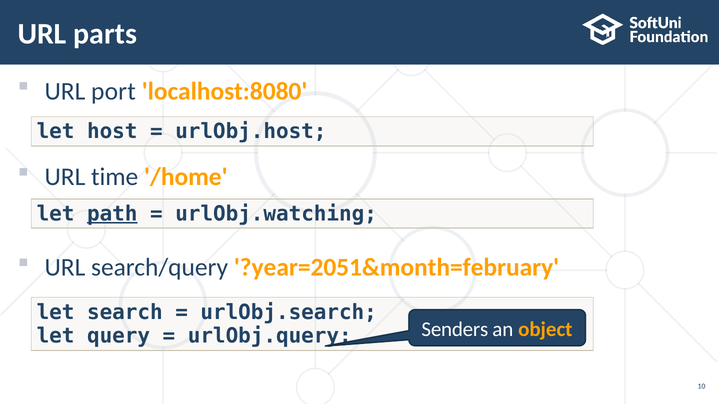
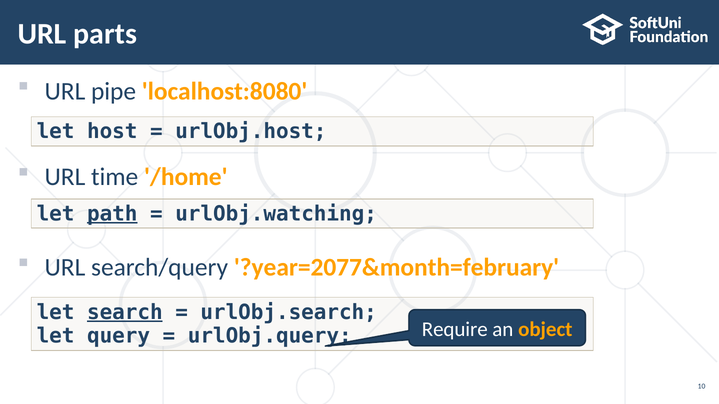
port: port -> pipe
?year=2051&month=february: ?year=2051&month=february -> ?year=2077&month=february
search underline: none -> present
Senders: Senders -> Require
